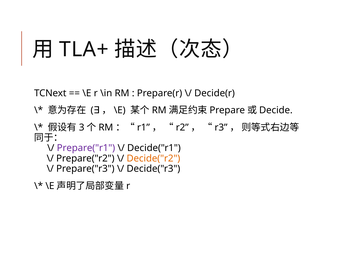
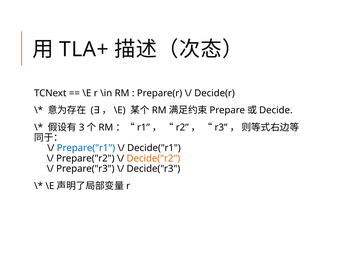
Prepare("r1 colour: purple -> blue
